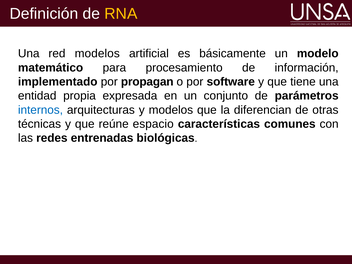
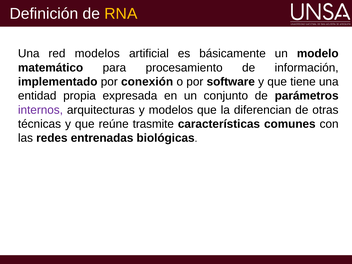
propagan: propagan -> conexión
internos colour: blue -> purple
espacio: espacio -> trasmite
